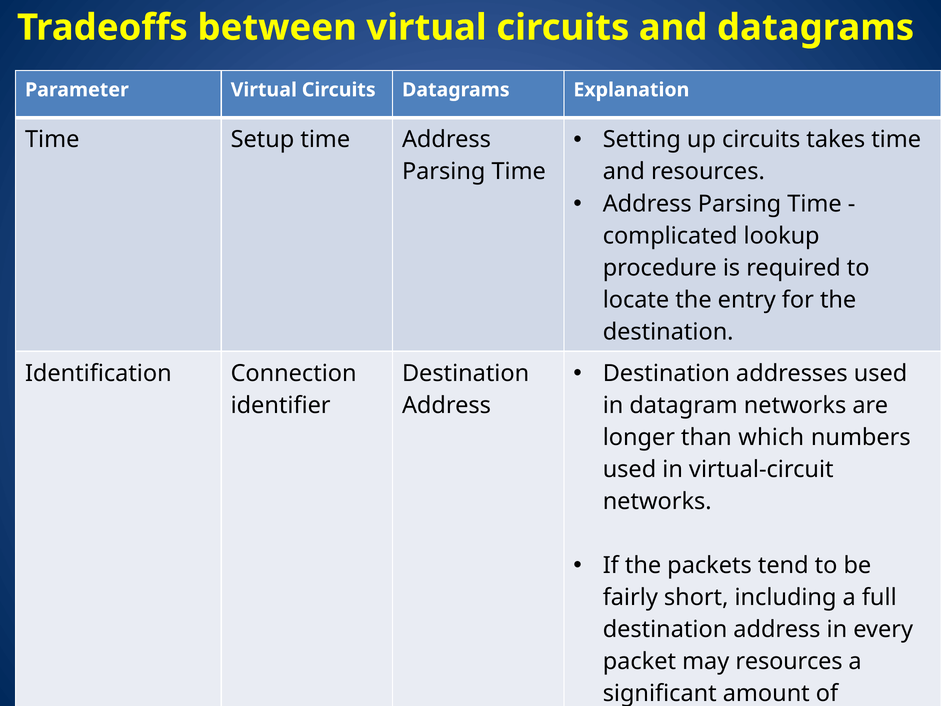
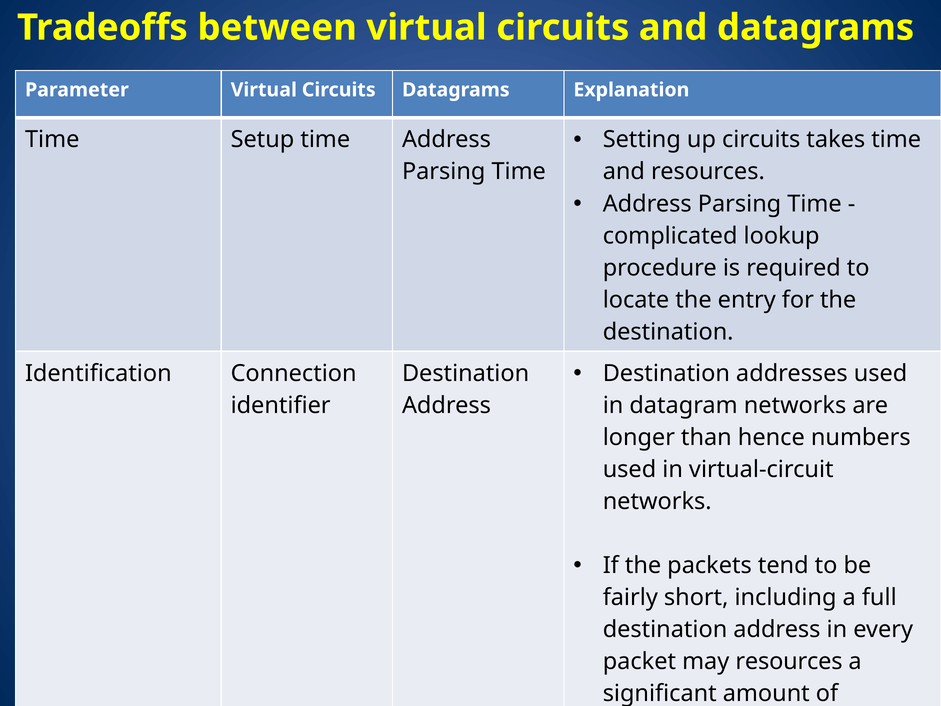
than which: which -> hence
